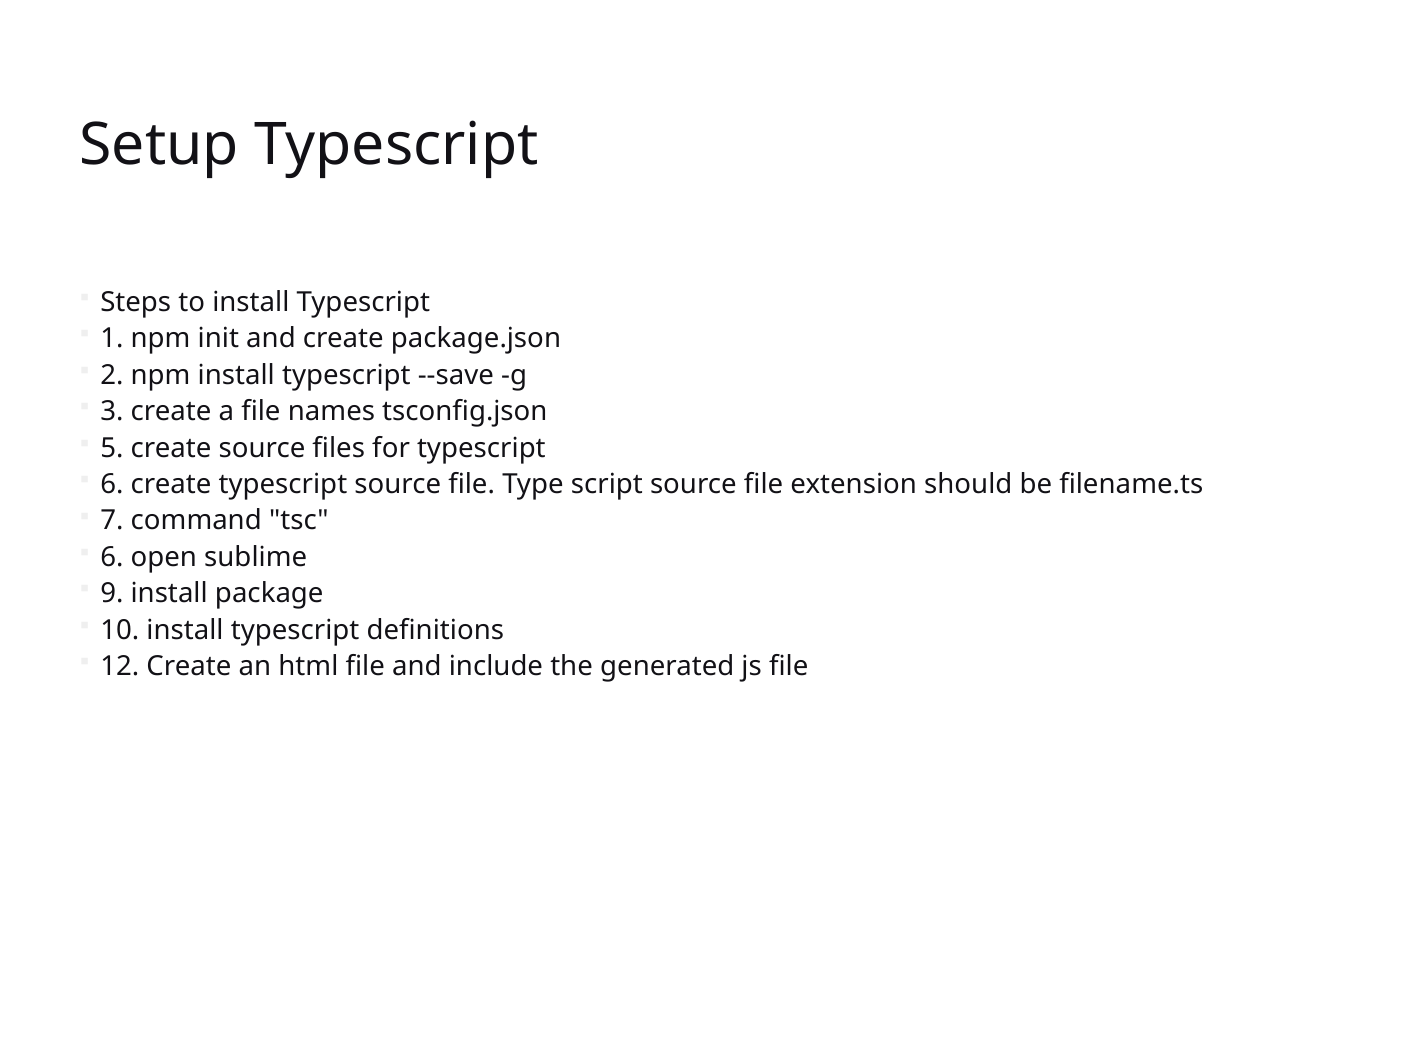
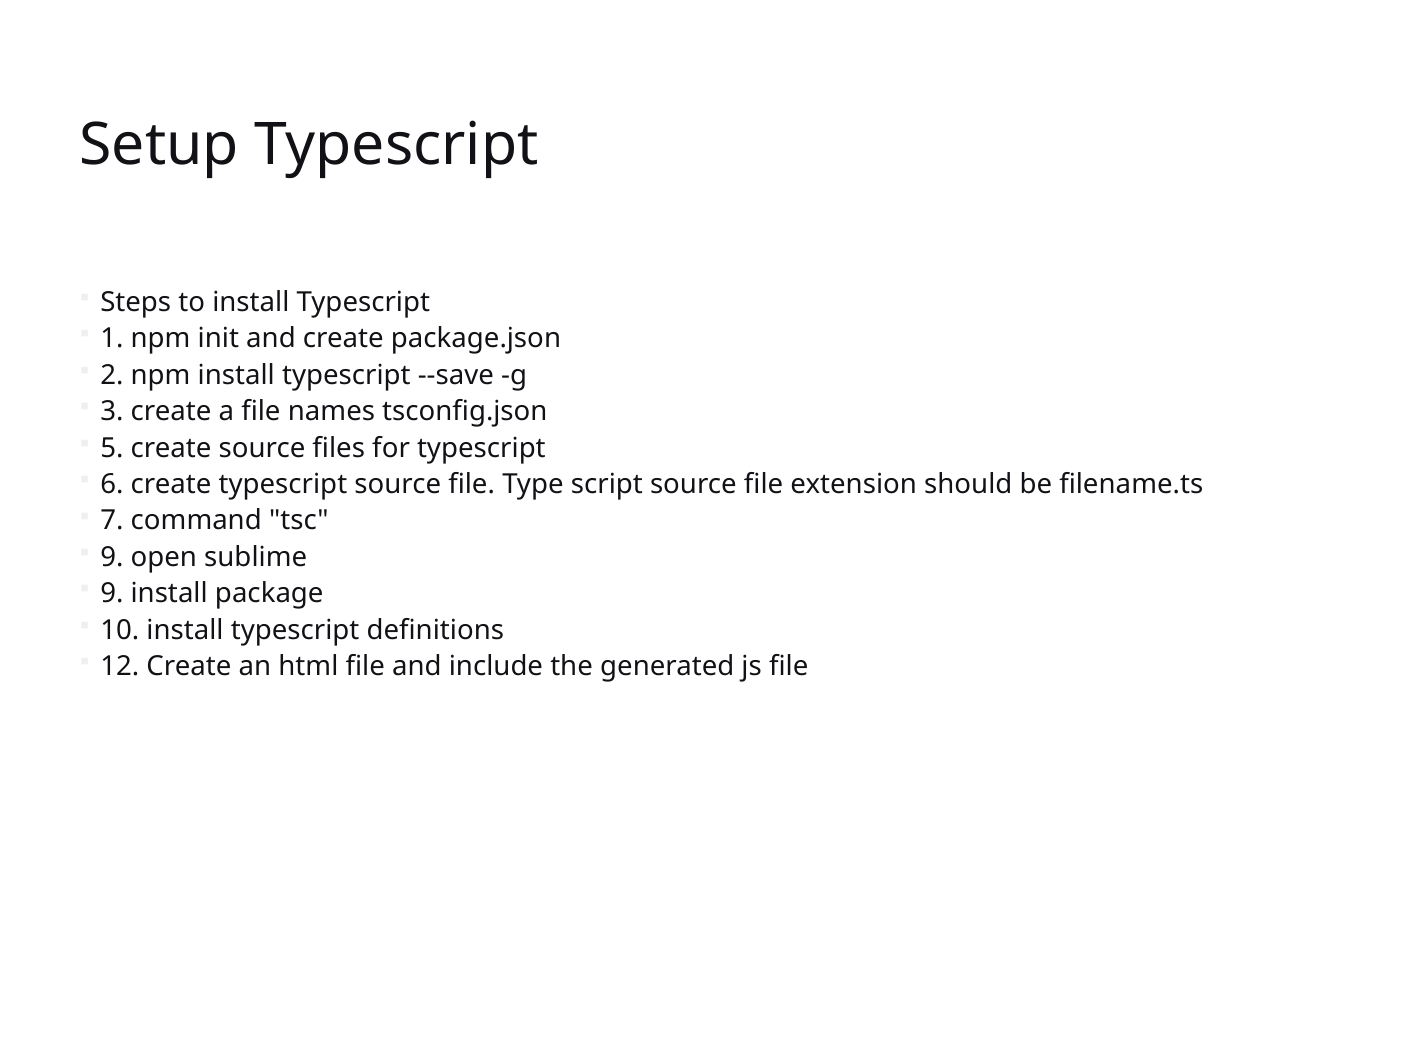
6 at (112, 557): 6 -> 9
